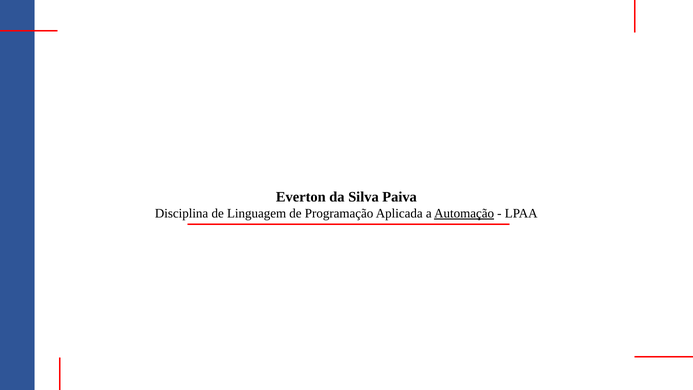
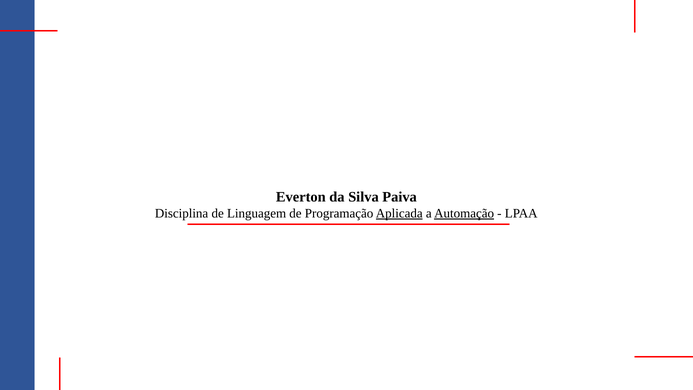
Aplicada underline: none -> present
